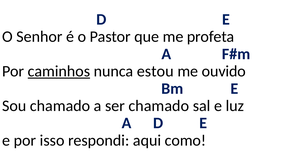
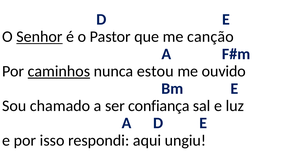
Senhor underline: none -> present
profeta: profeta -> canção
ser chamado: chamado -> confiança
como: como -> ungiu
